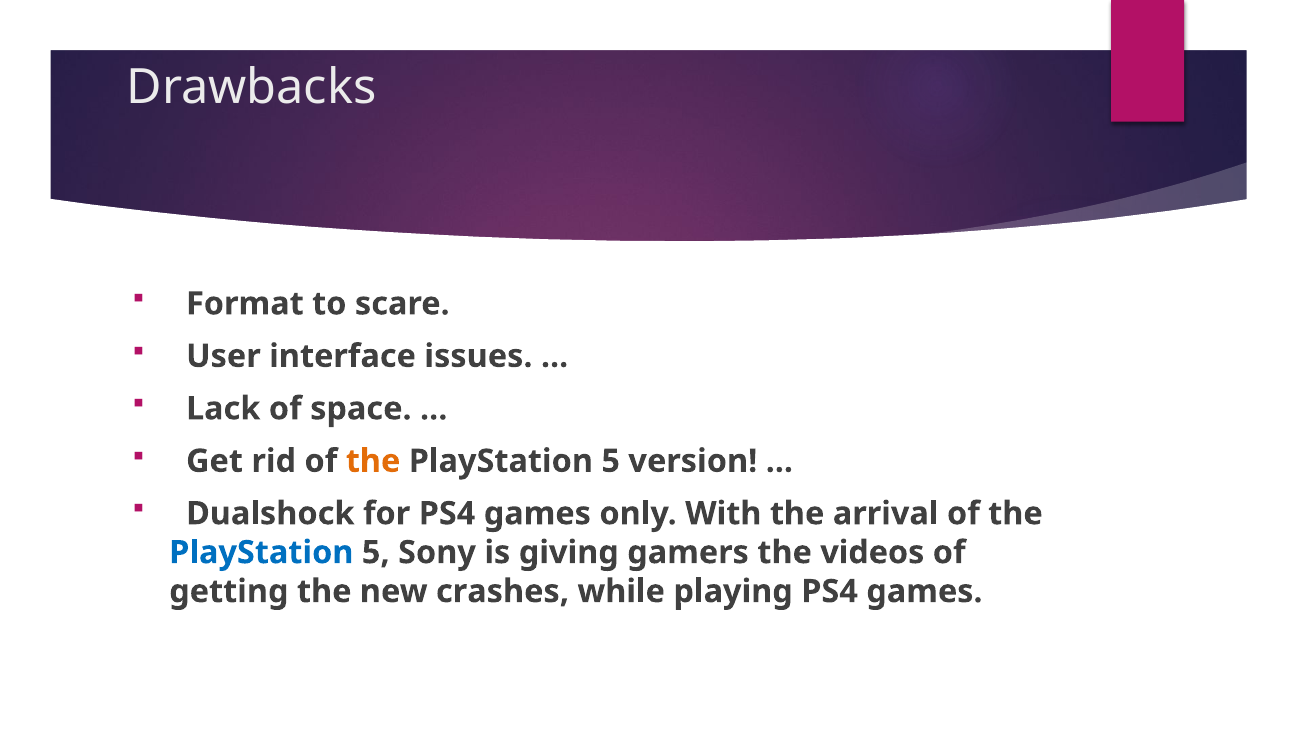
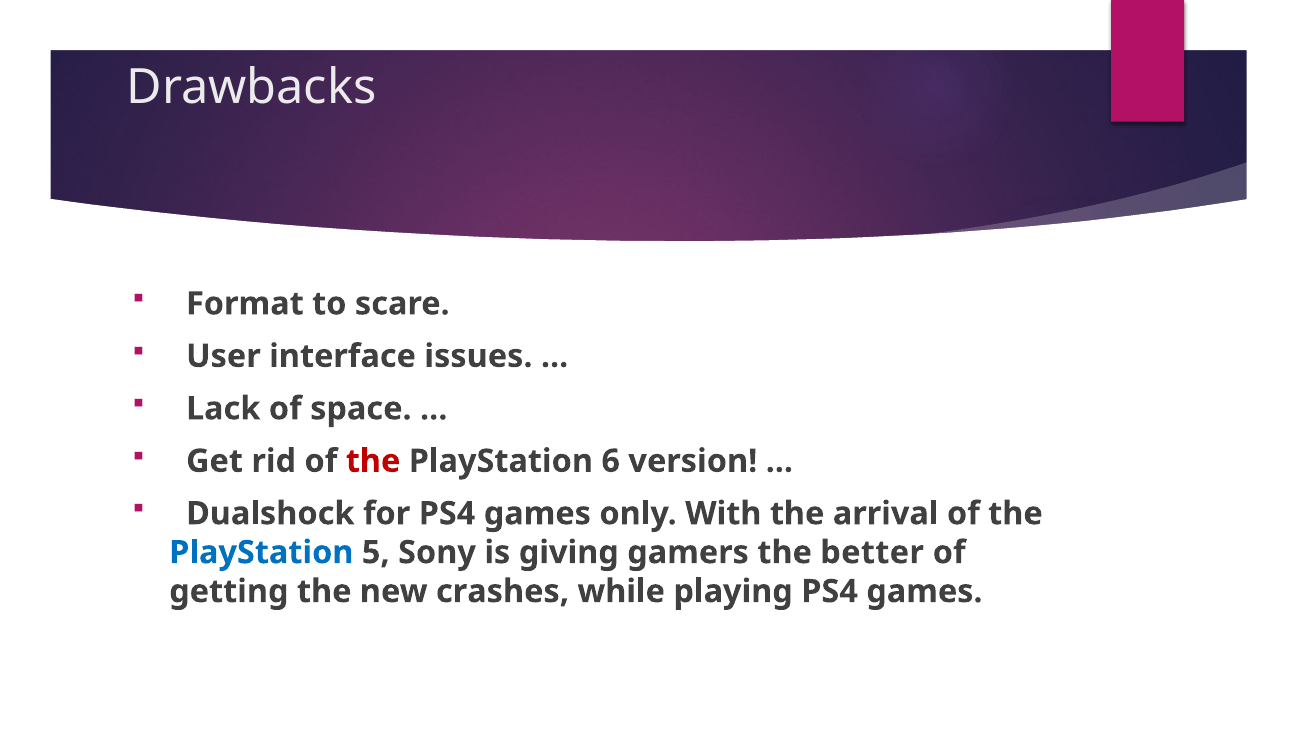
the at (373, 461) colour: orange -> red
5 at (611, 461): 5 -> 6
videos: videos -> better
